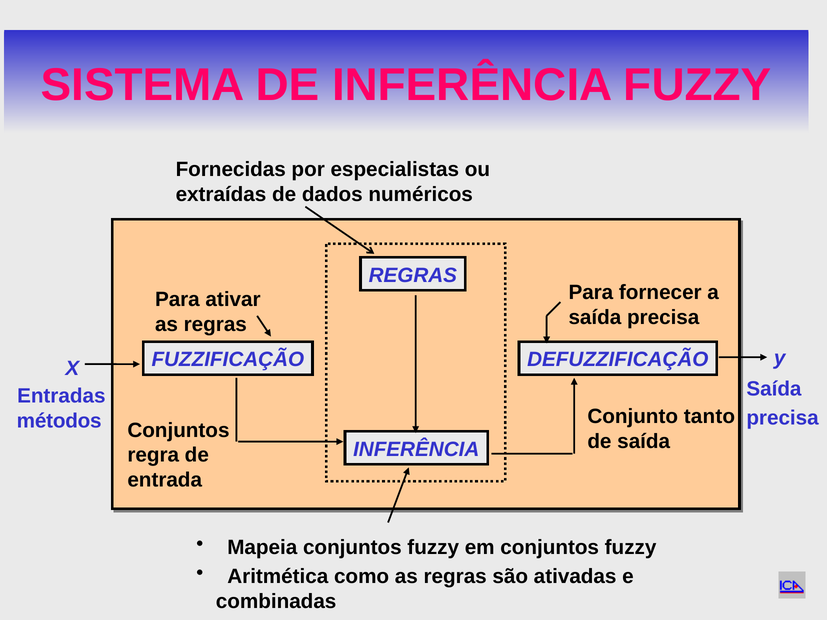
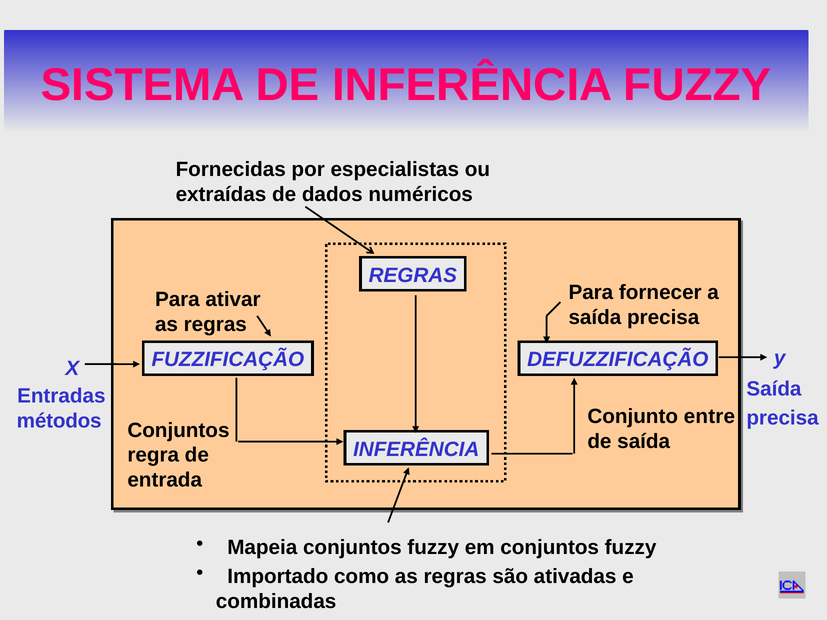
tanto: tanto -> entre
Aritmética: Aritmética -> Importado
